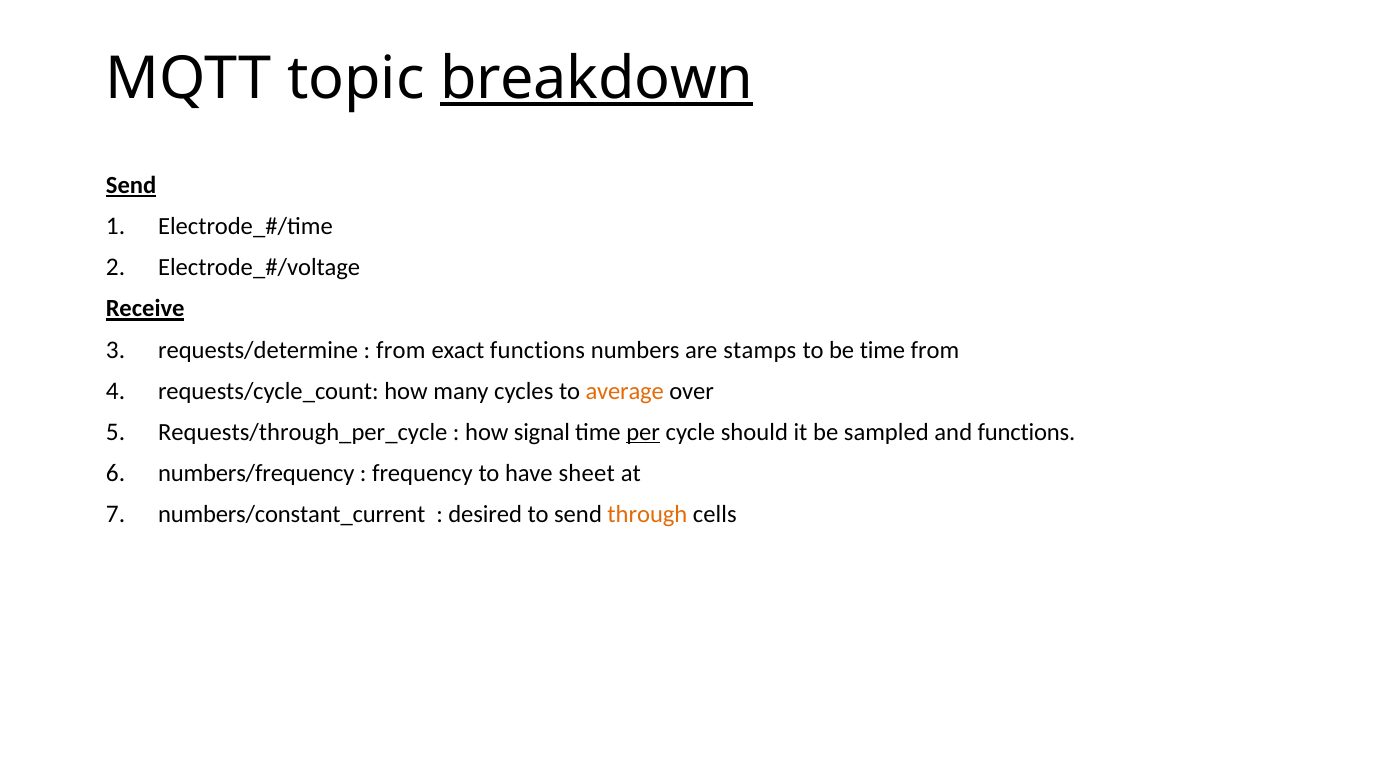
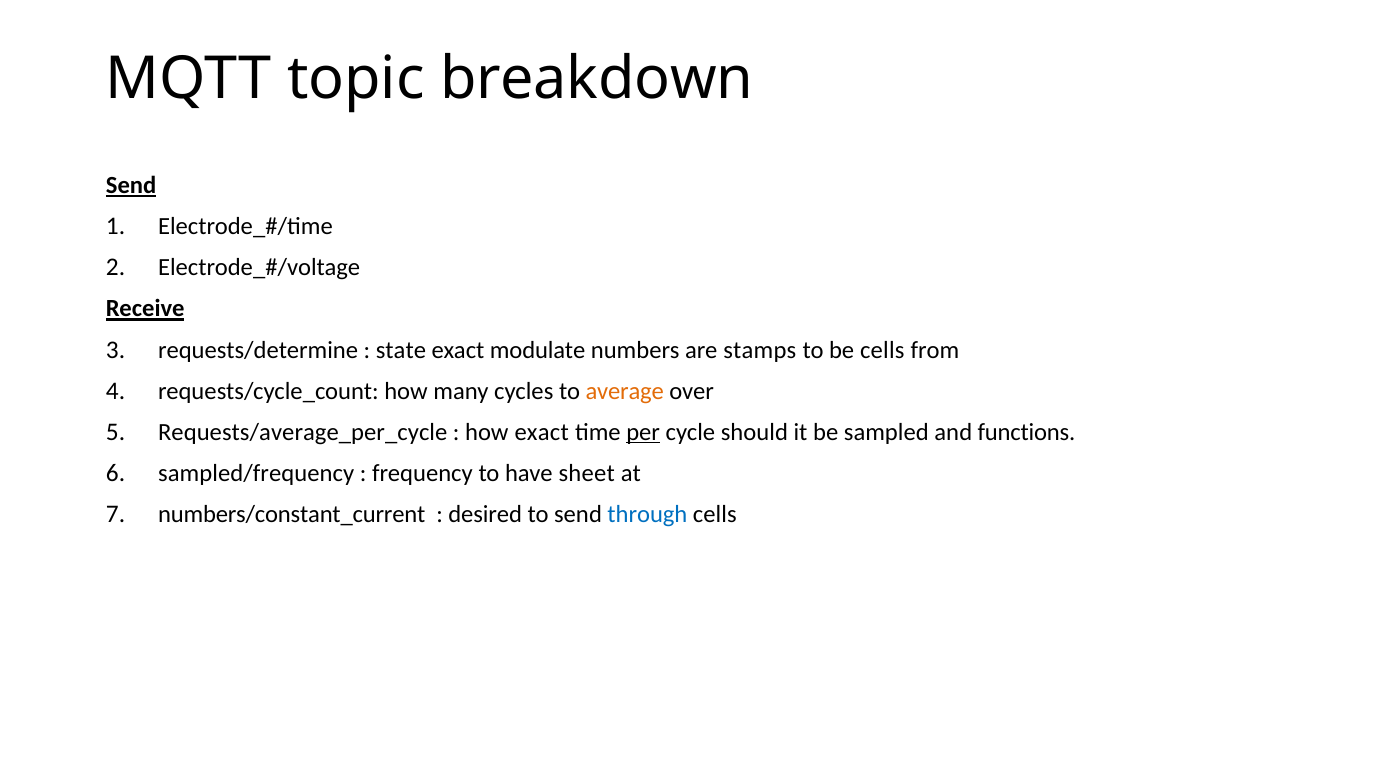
breakdown underline: present -> none
from at (401, 350): from -> state
exact functions: functions -> modulate
be time: time -> cells
Requests/through_per_cycle: Requests/through_per_cycle -> Requests/average_per_cycle
how signal: signal -> exact
numbers/frequency: numbers/frequency -> sampled/frequency
through colour: orange -> blue
